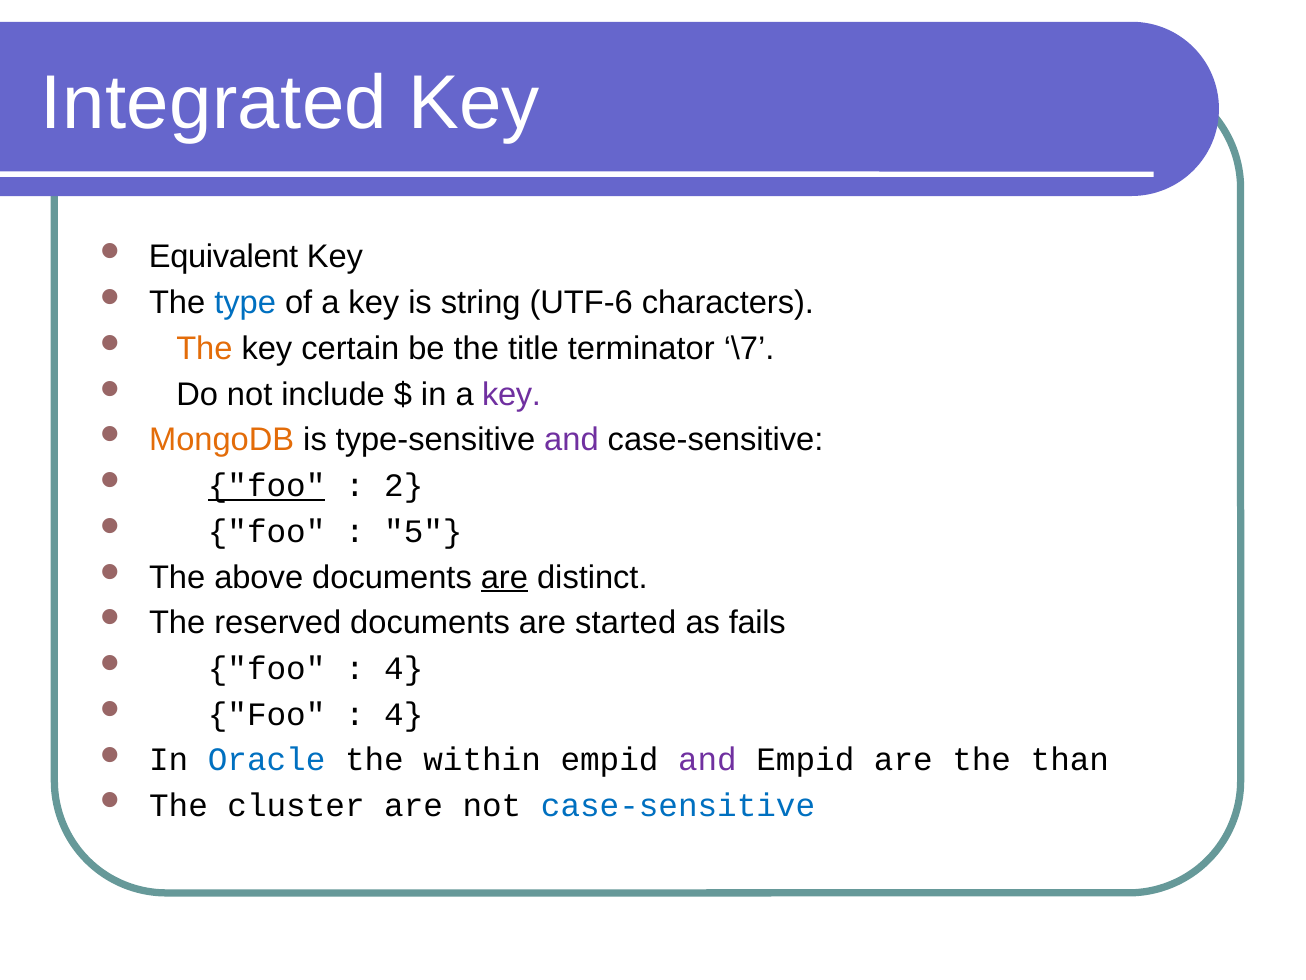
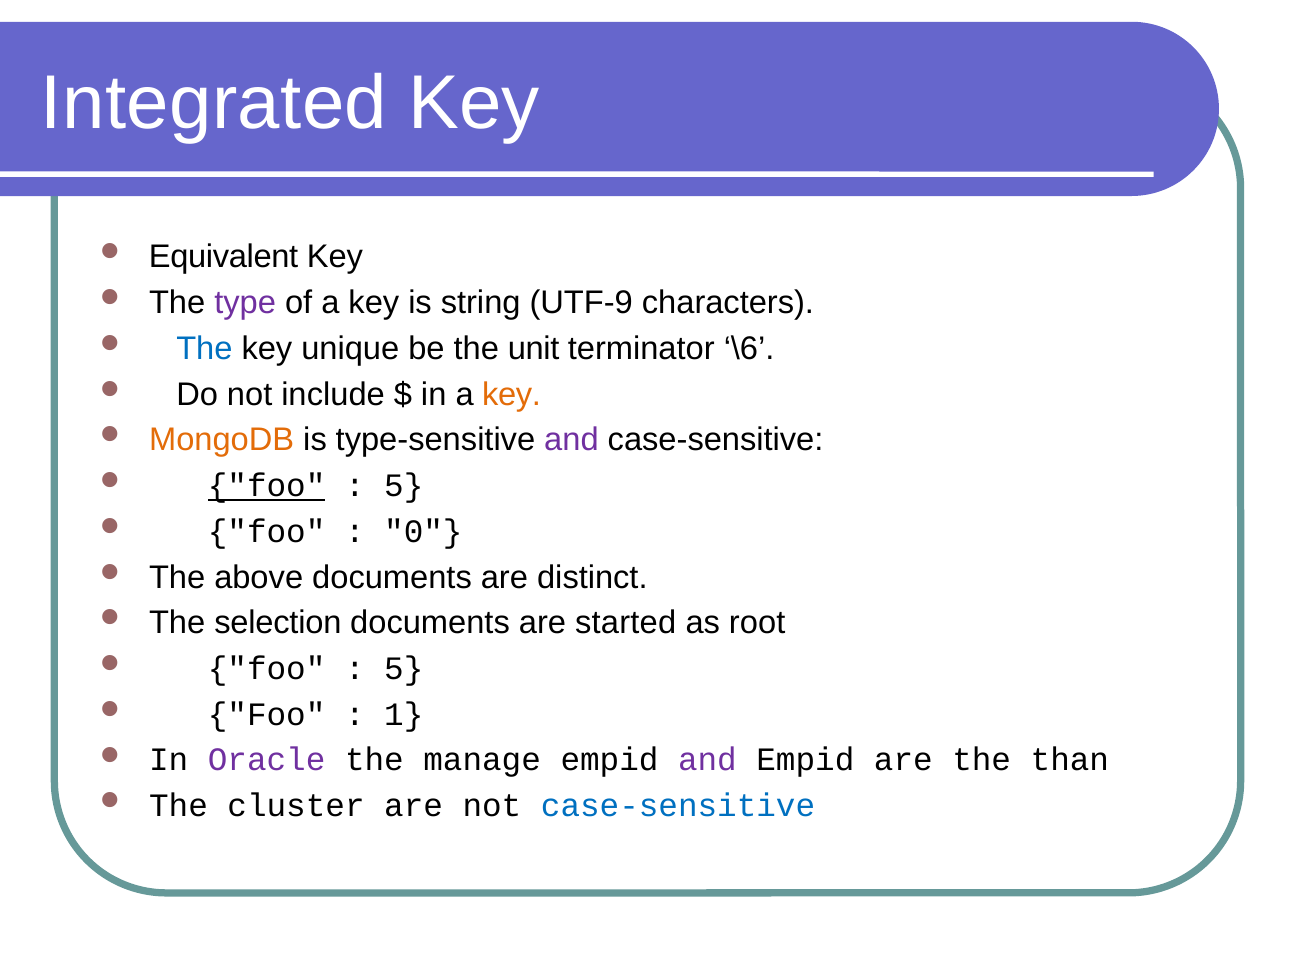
type colour: blue -> purple
UTF-6: UTF-6 -> UTF-9
The at (204, 348) colour: orange -> blue
certain: certain -> unique
title: title -> unit
\7: \7 -> \6
key at (512, 394) colour: purple -> orange
2 at (404, 486): 2 -> 5
5: 5 -> 0
are at (504, 577) underline: present -> none
reserved: reserved -> selection
fails: fails -> root
4 at (404, 668): 4 -> 5
4 at (404, 714): 4 -> 1
Oracle colour: blue -> purple
within: within -> manage
